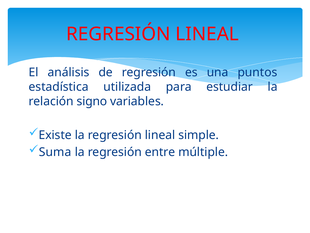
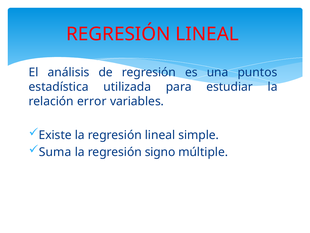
signo: signo -> error
entre: entre -> signo
